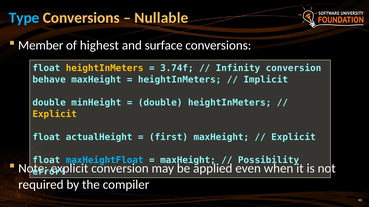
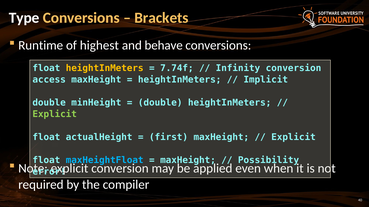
Type colour: light blue -> white
Nullable: Nullable -> Brackets
Member: Member -> Runtime
surface: surface -> behave
3.74f: 3.74f -> 7.74f
behave: behave -> access
Explicit at (55, 114) colour: yellow -> light green
